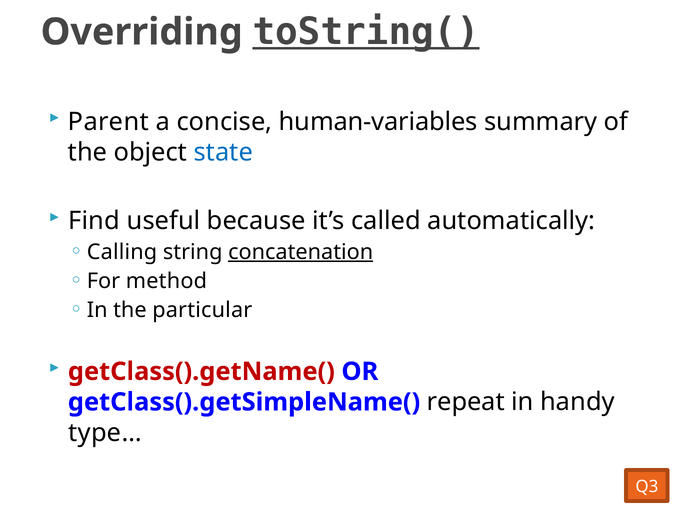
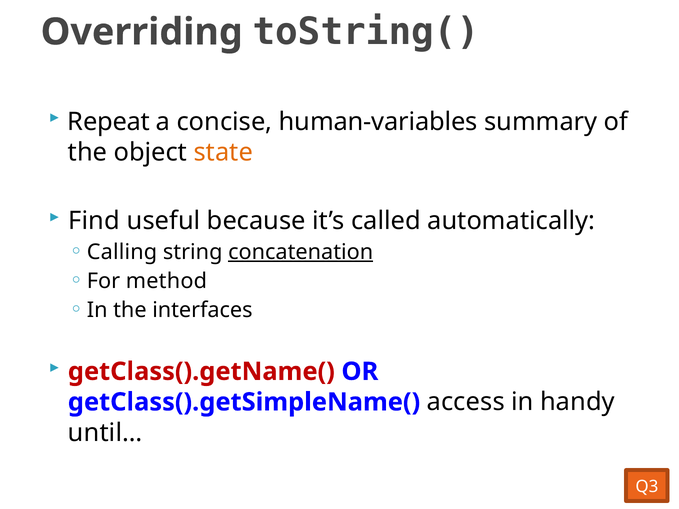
toString( underline: present -> none
Parent: Parent -> Repeat
state colour: blue -> orange
particular: particular -> interfaces
repeat: repeat -> access
type…: type… -> until…
